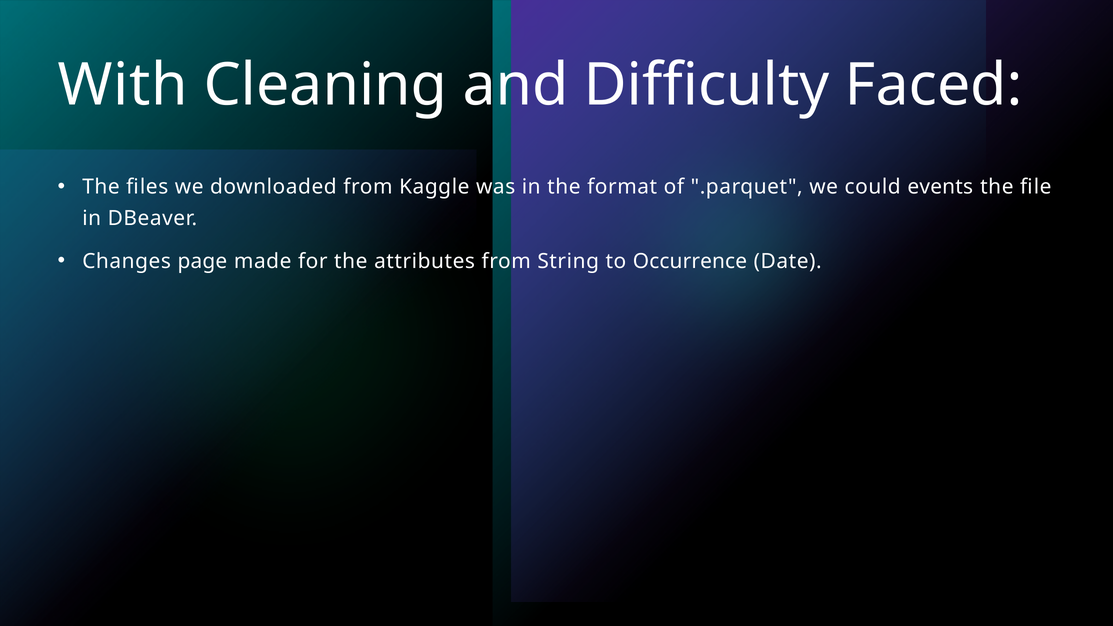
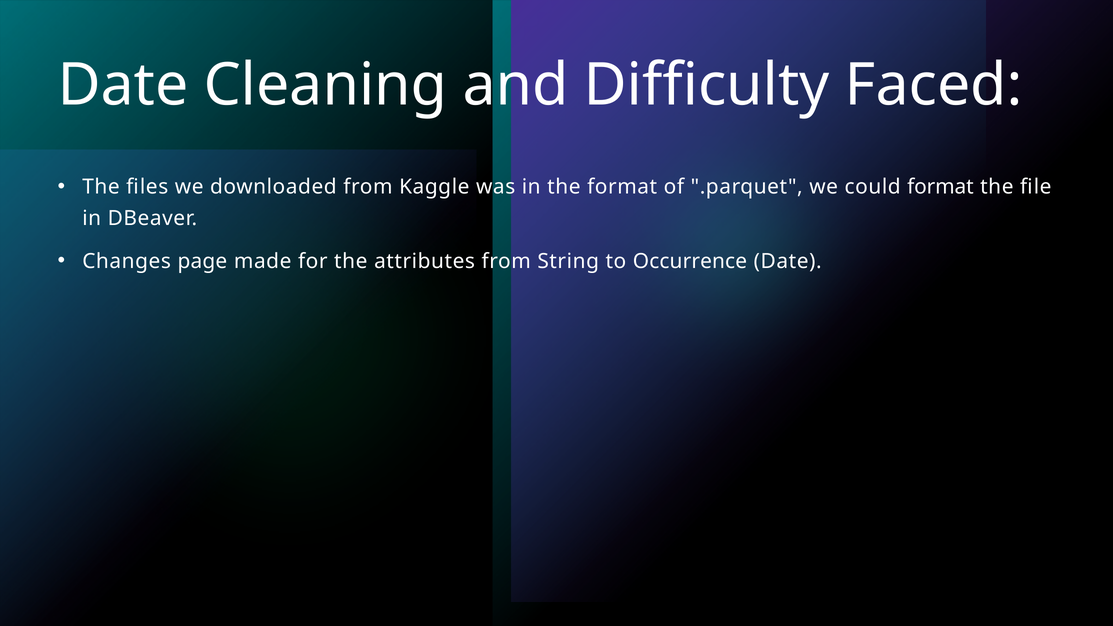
With at (123, 85): With -> Date
could events: events -> format
